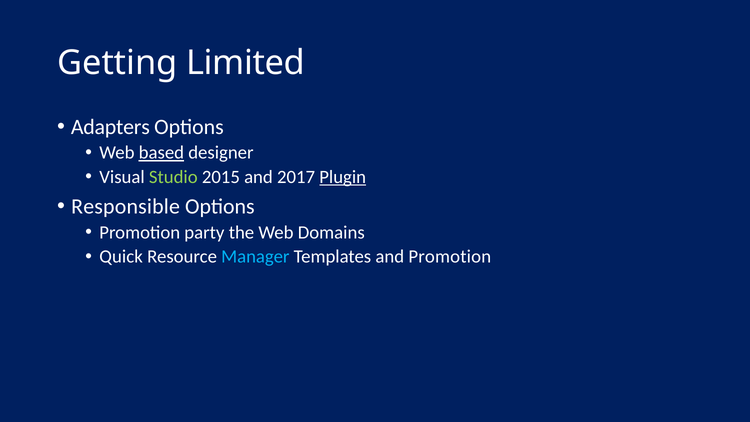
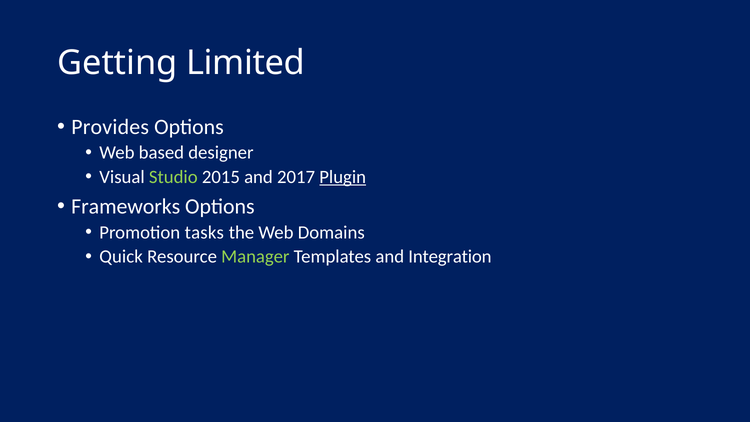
Adapters: Adapters -> Provides
based underline: present -> none
Responsible: Responsible -> Frameworks
party: party -> tasks
Manager colour: light blue -> light green
and Promotion: Promotion -> Integration
